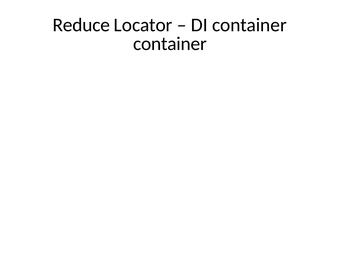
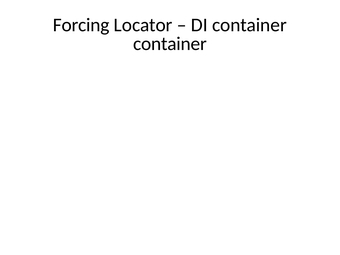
Reduce: Reduce -> Forcing
